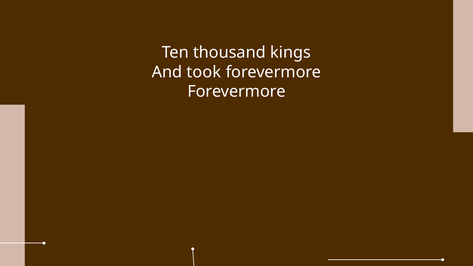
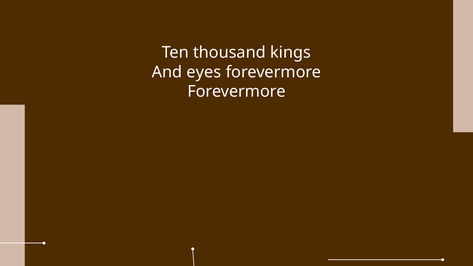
took: took -> eyes
